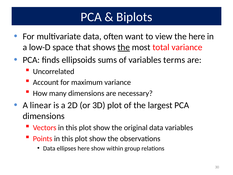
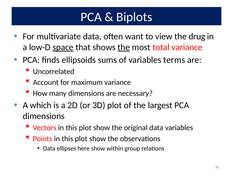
the here: here -> drug
space underline: none -> present
linear: linear -> which
